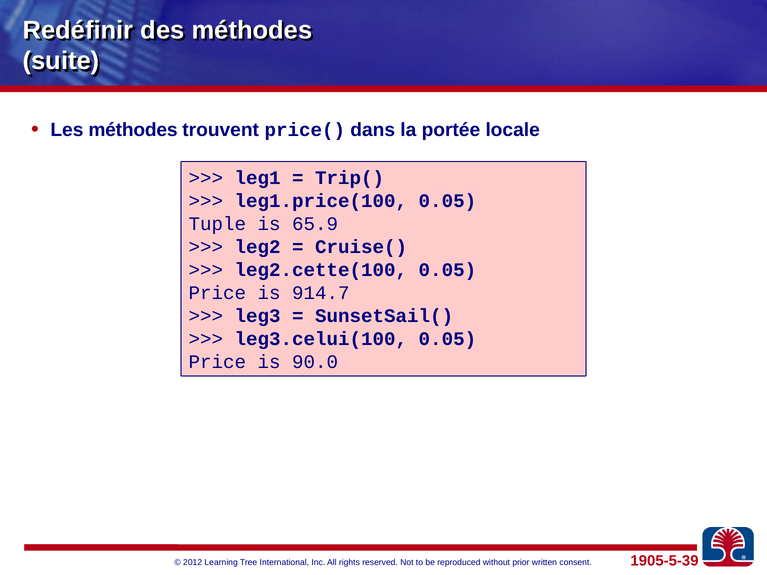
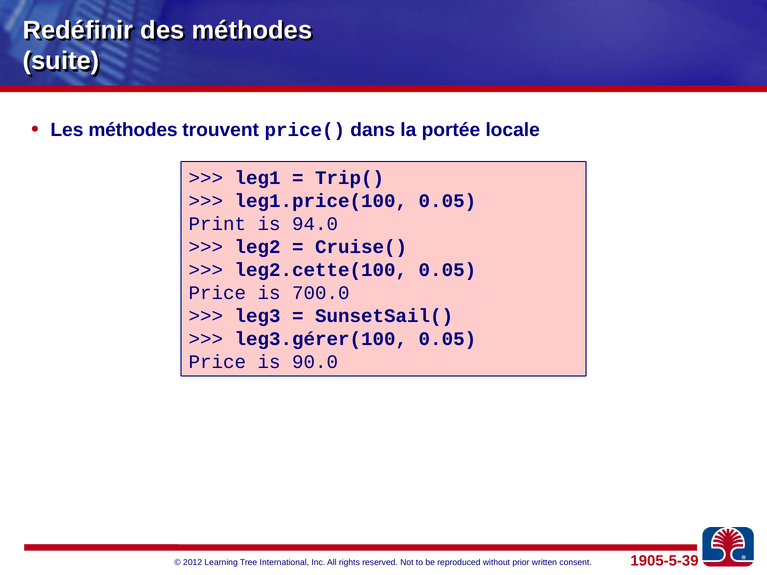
Tuple: Tuple -> Print
65.9: 65.9 -> 94.0
914.7: 914.7 -> 700.0
leg3.celui(100: leg3.celui(100 -> leg3.gérer(100
